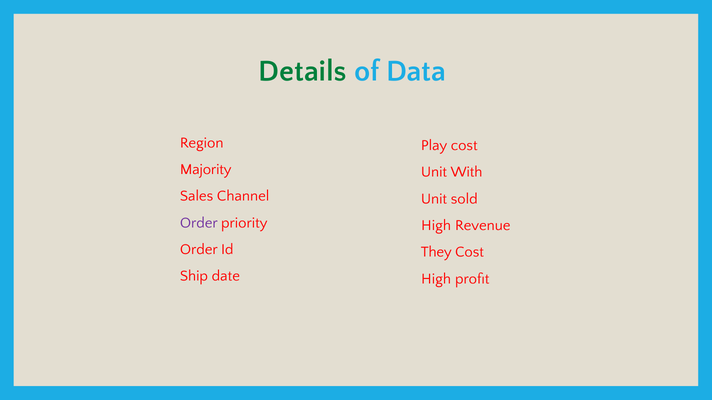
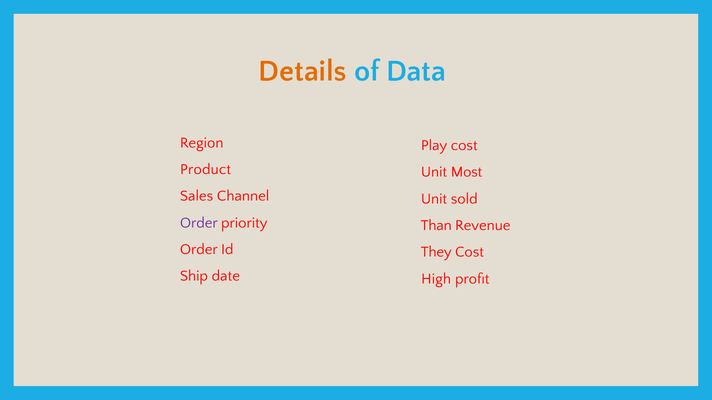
Details colour: green -> orange
Majority: Majority -> Product
With: With -> Most
High at (436, 226): High -> Than
